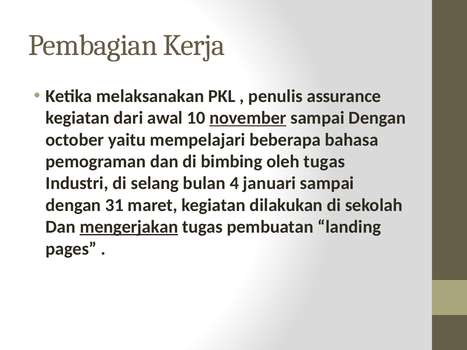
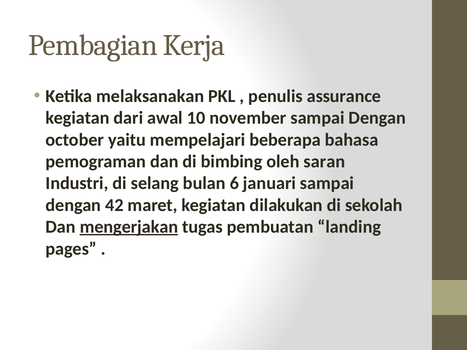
november underline: present -> none
oleh tugas: tugas -> saran
4: 4 -> 6
31: 31 -> 42
